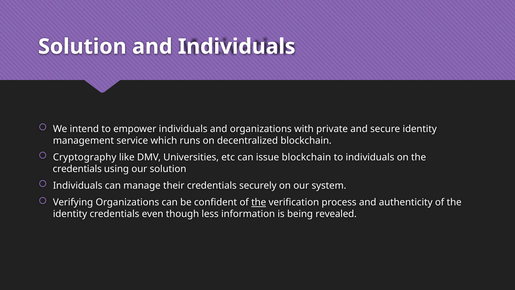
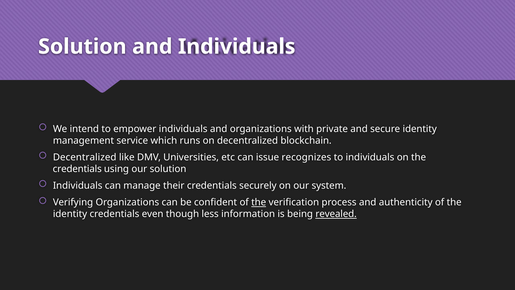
Cryptography at (85, 157): Cryptography -> Decentralized
issue blockchain: blockchain -> recognizes
revealed underline: none -> present
